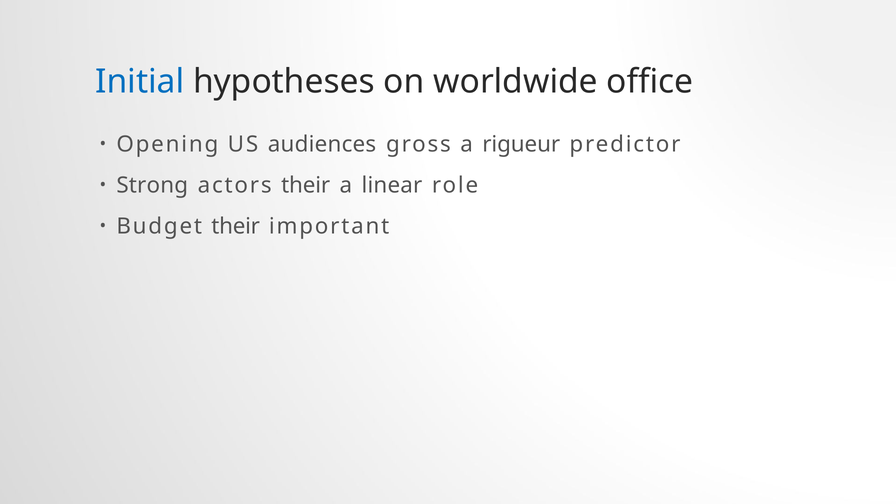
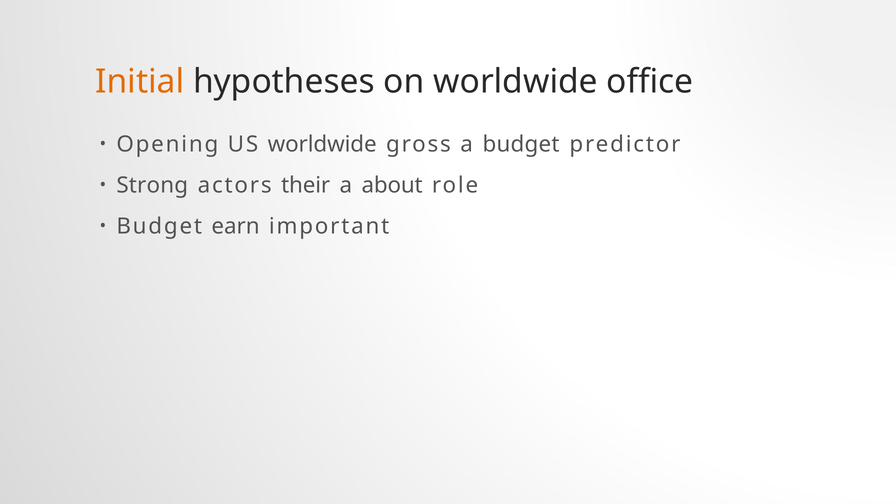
Initial colour: blue -> orange
US audiences: audiences -> worldwide
a rigueur: rigueur -> budget
linear: linear -> about
Budget their: their -> earn
